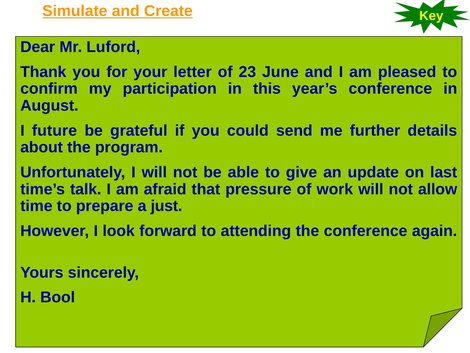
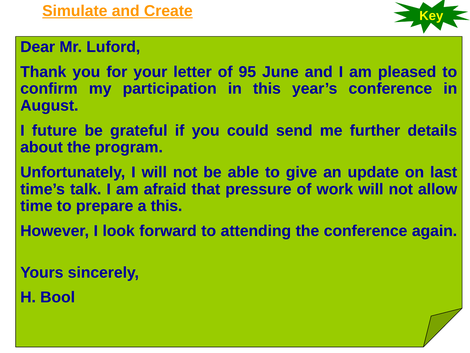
23: 23 -> 95
a just: just -> this
